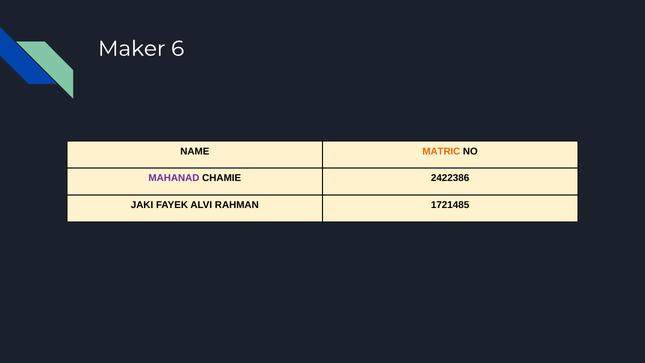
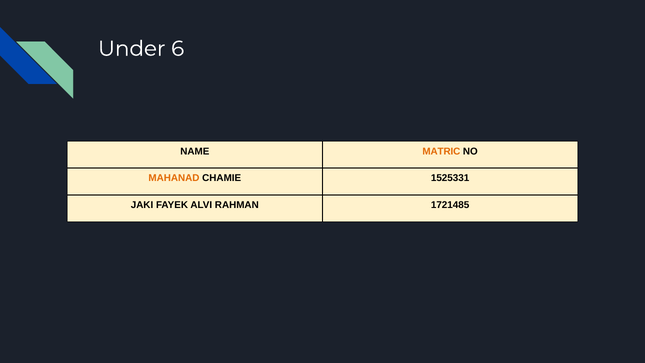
Maker: Maker -> Under
MAHANAD colour: purple -> orange
2422386: 2422386 -> 1525331
